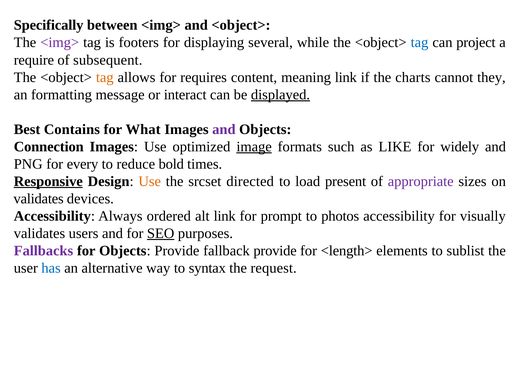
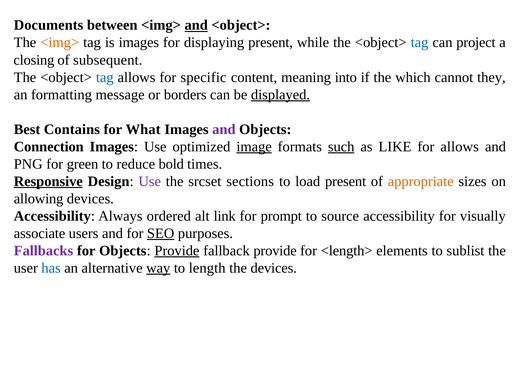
Specifically: Specifically -> Documents
and at (196, 25) underline: none -> present
<img> at (60, 43) colour: purple -> orange
is footers: footers -> images
displaying several: several -> present
require: require -> closing
tag at (105, 77) colour: orange -> blue
requires: requires -> specific
meaning link: link -> into
charts: charts -> which
interact: interact -> borders
such underline: none -> present
for widely: widely -> allows
every: every -> green
Use at (150, 181) colour: orange -> purple
directed: directed -> sections
appropriate colour: purple -> orange
validates at (39, 199): validates -> allowing
photos: photos -> source
validates at (39, 233): validates -> associate
Provide at (177, 251) underline: none -> present
way underline: none -> present
syntax: syntax -> length
the request: request -> devices
